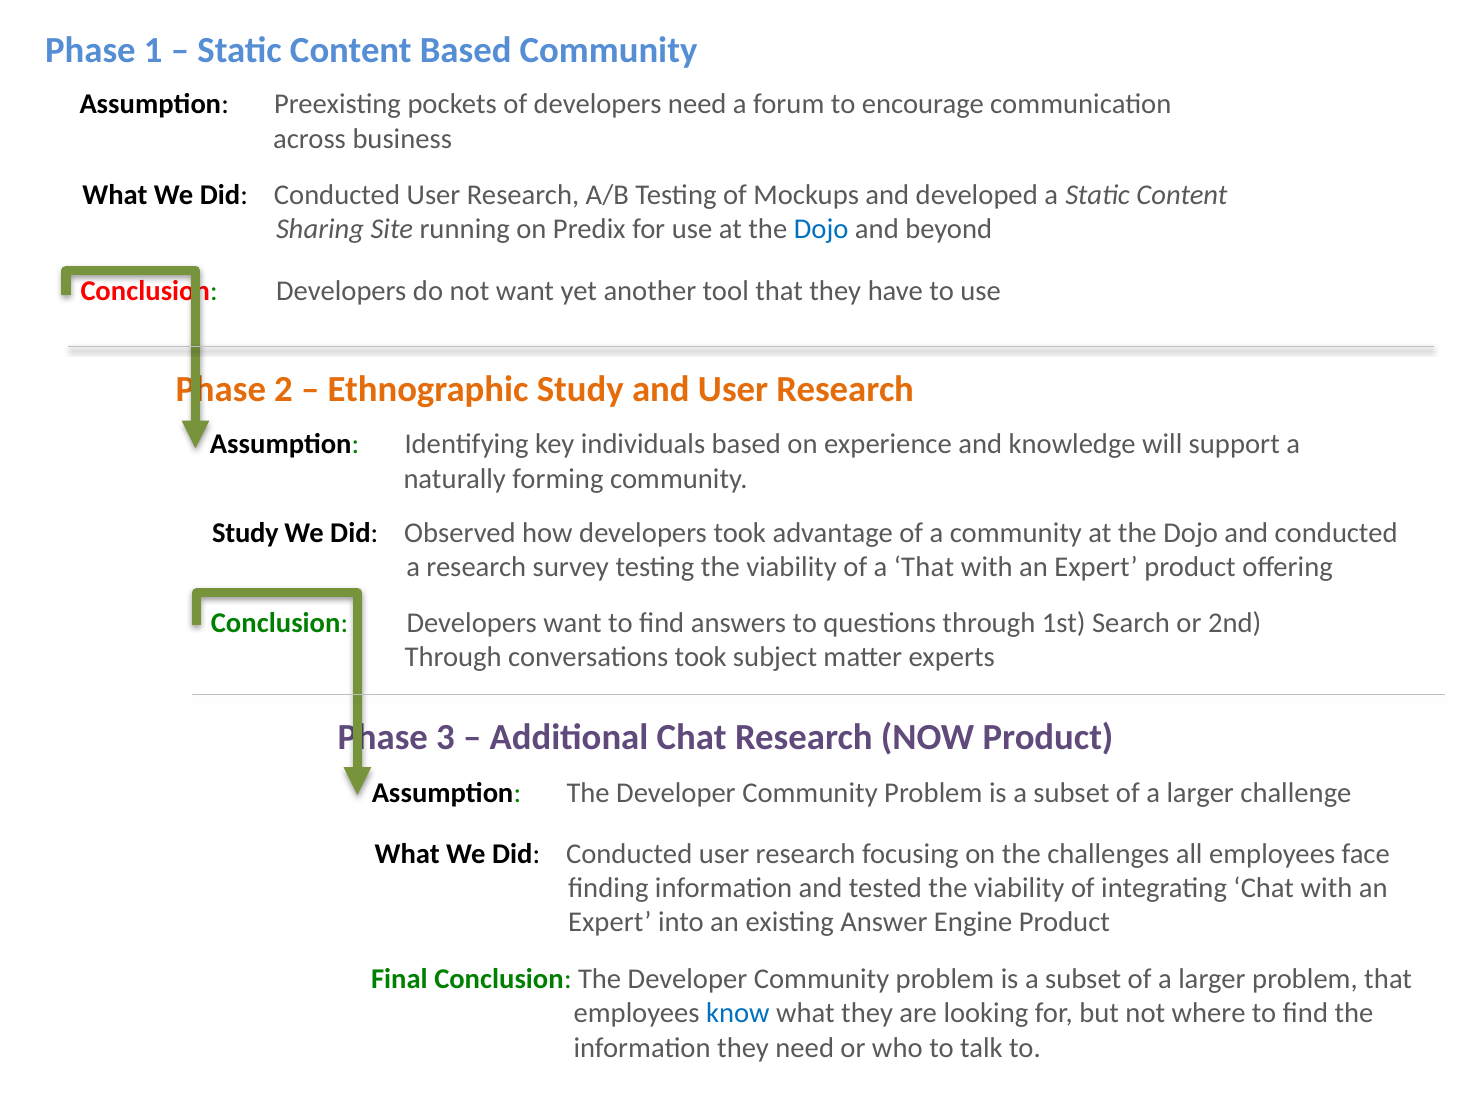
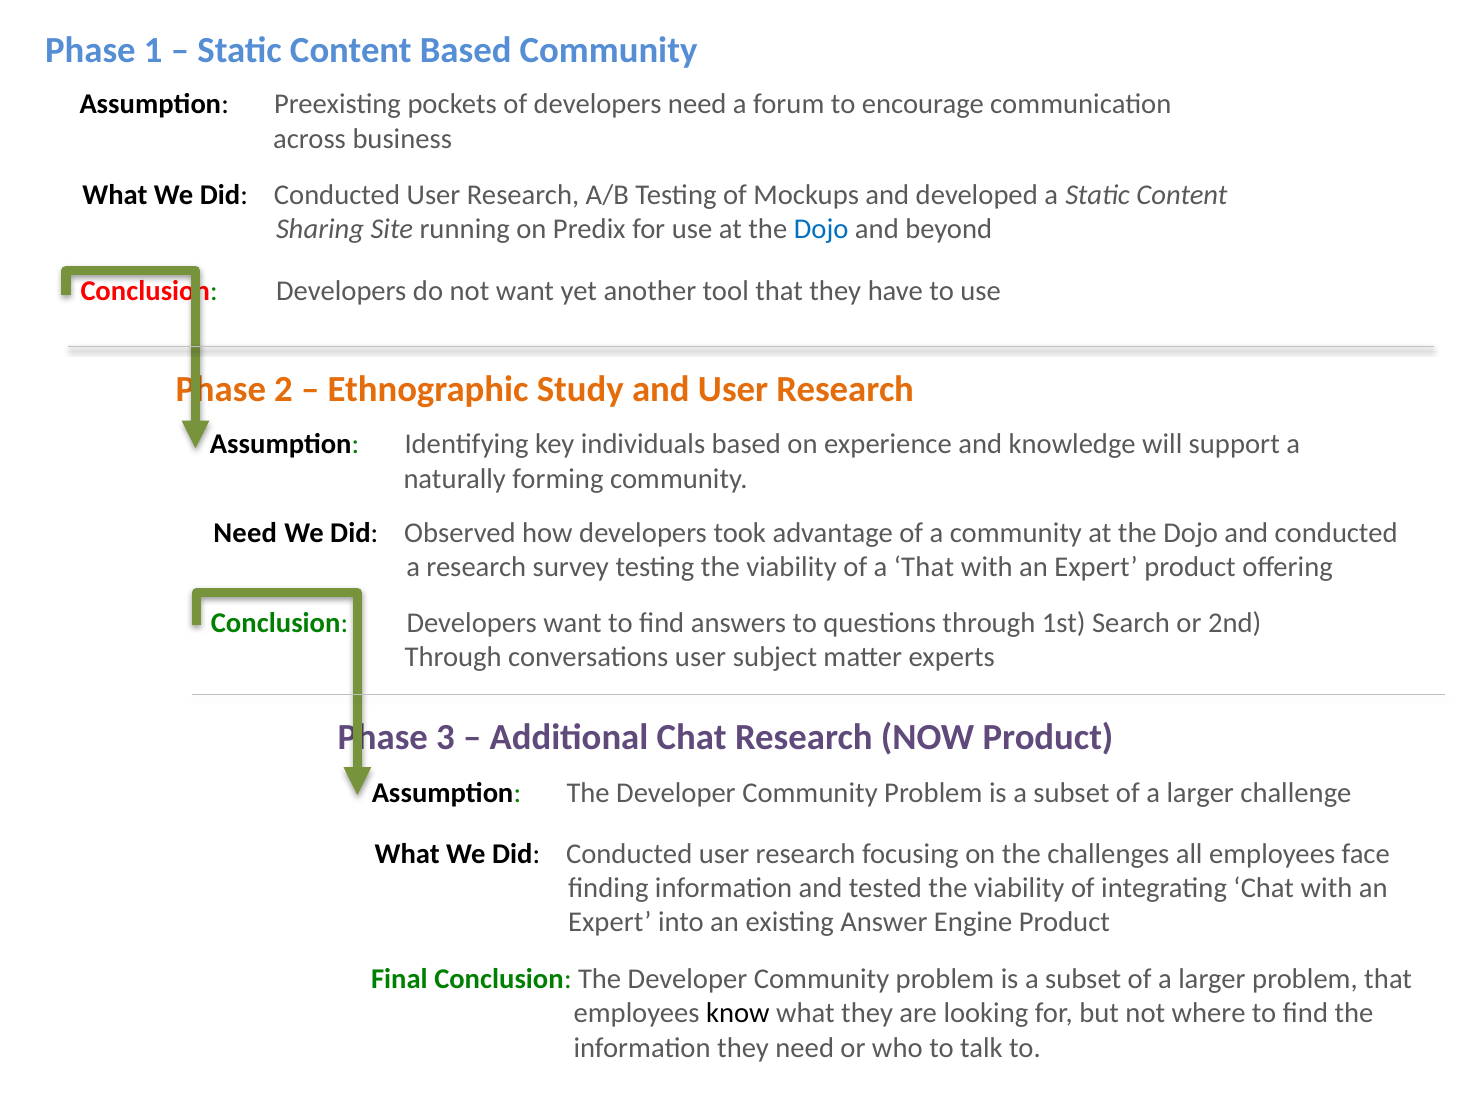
Study at (245, 533): Study -> Need
conversations took: took -> user
know colour: blue -> black
